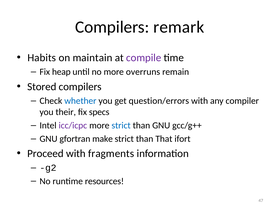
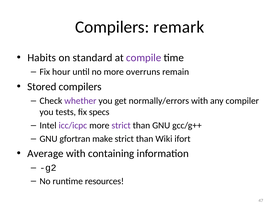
maintain: maintain -> standard
heap: heap -> hour
whether colour: blue -> purple
question/errors: question/errors -> normally/errors
their: their -> tests
strict at (121, 125) colour: blue -> purple
That: That -> Wiki
Proceed: Proceed -> Average
fragments: fragments -> containing
